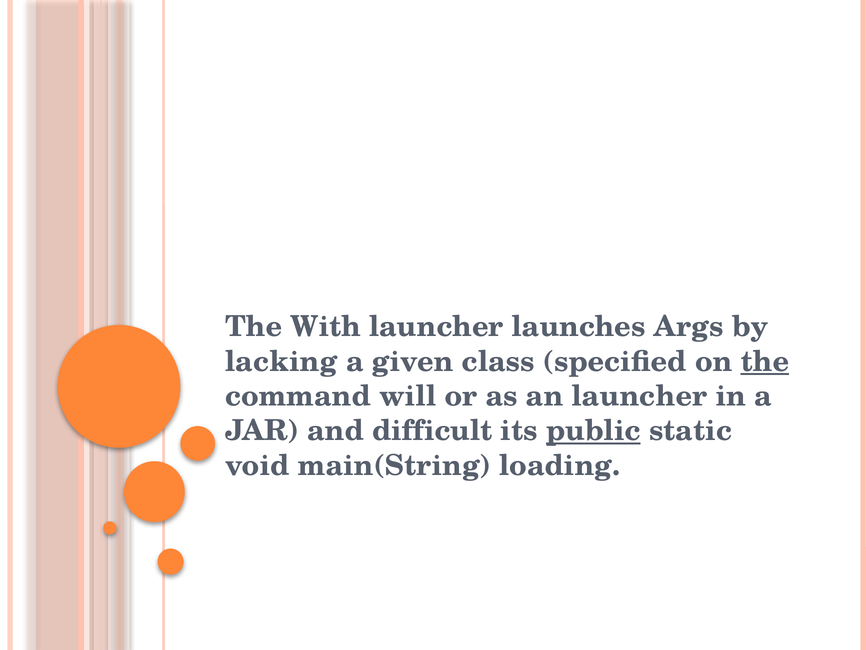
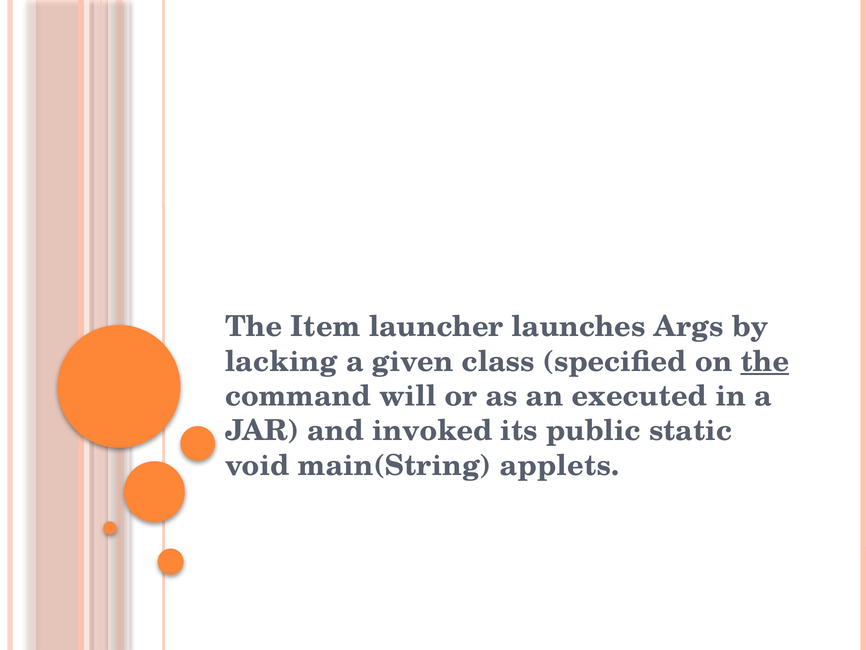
With: With -> Item
an launcher: launcher -> executed
difficult: difficult -> invoked
public underline: present -> none
loading: loading -> applets
